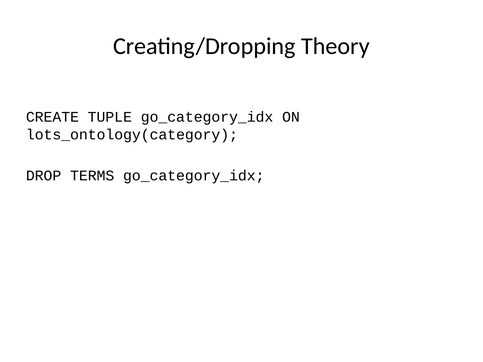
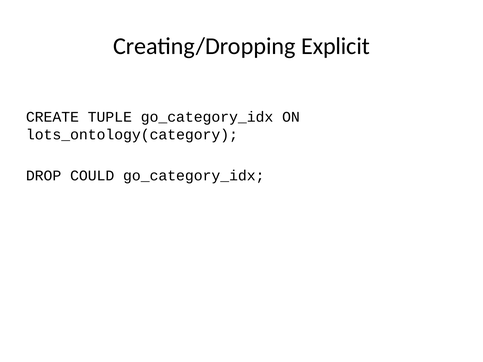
Theory: Theory -> Explicit
TERMS: TERMS -> COULD
